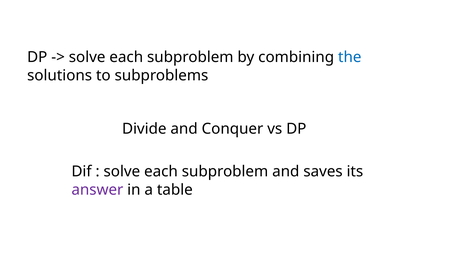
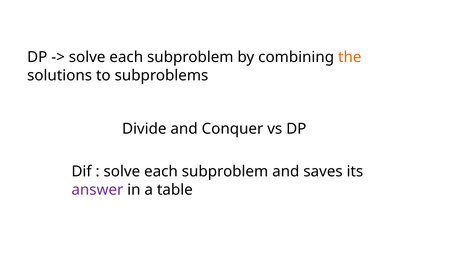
the colour: blue -> orange
